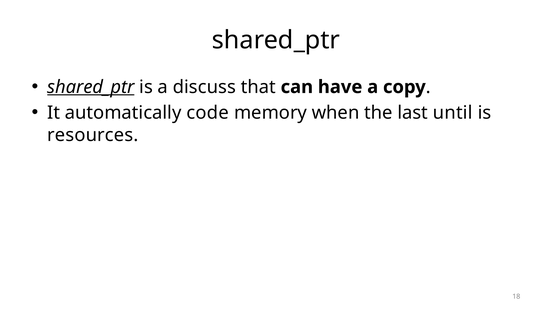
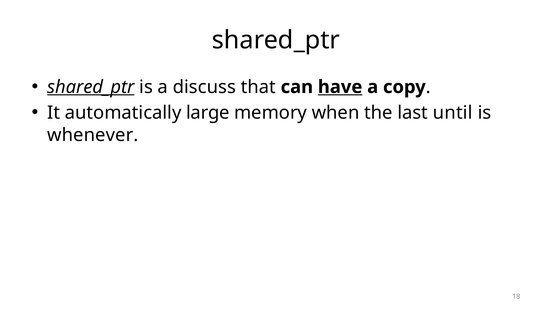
have underline: none -> present
code: code -> large
resources: resources -> whenever
